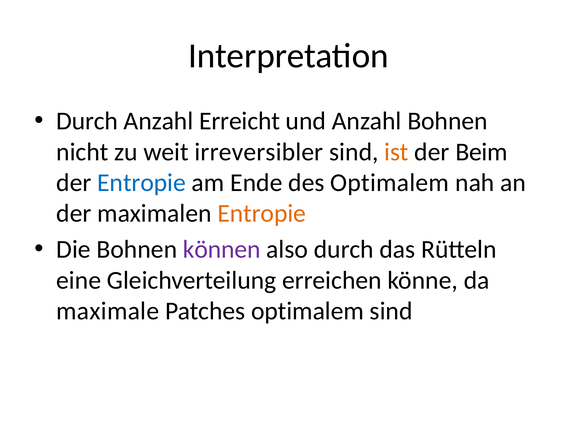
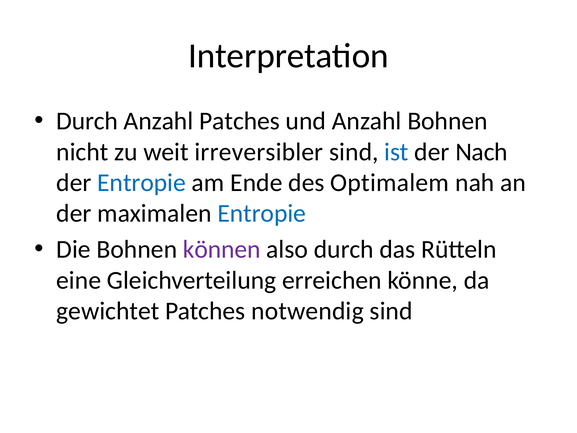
Anzahl Erreicht: Erreicht -> Patches
ist colour: orange -> blue
Beim: Beim -> Nach
Entropie at (262, 213) colour: orange -> blue
maximale: maximale -> gewichtet
Patches optimalem: optimalem -> notwendig
